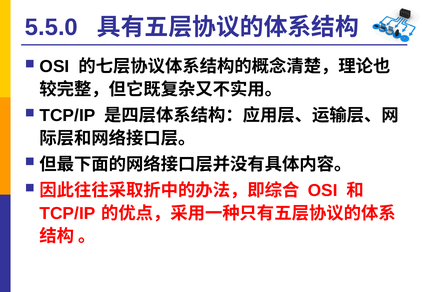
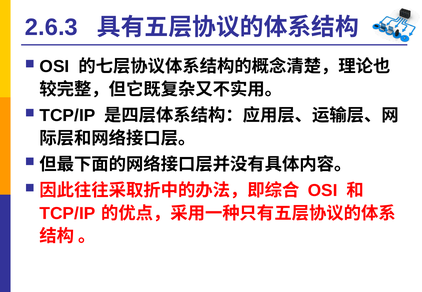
5.5.0: 5.5.0 -> 2.6.3
